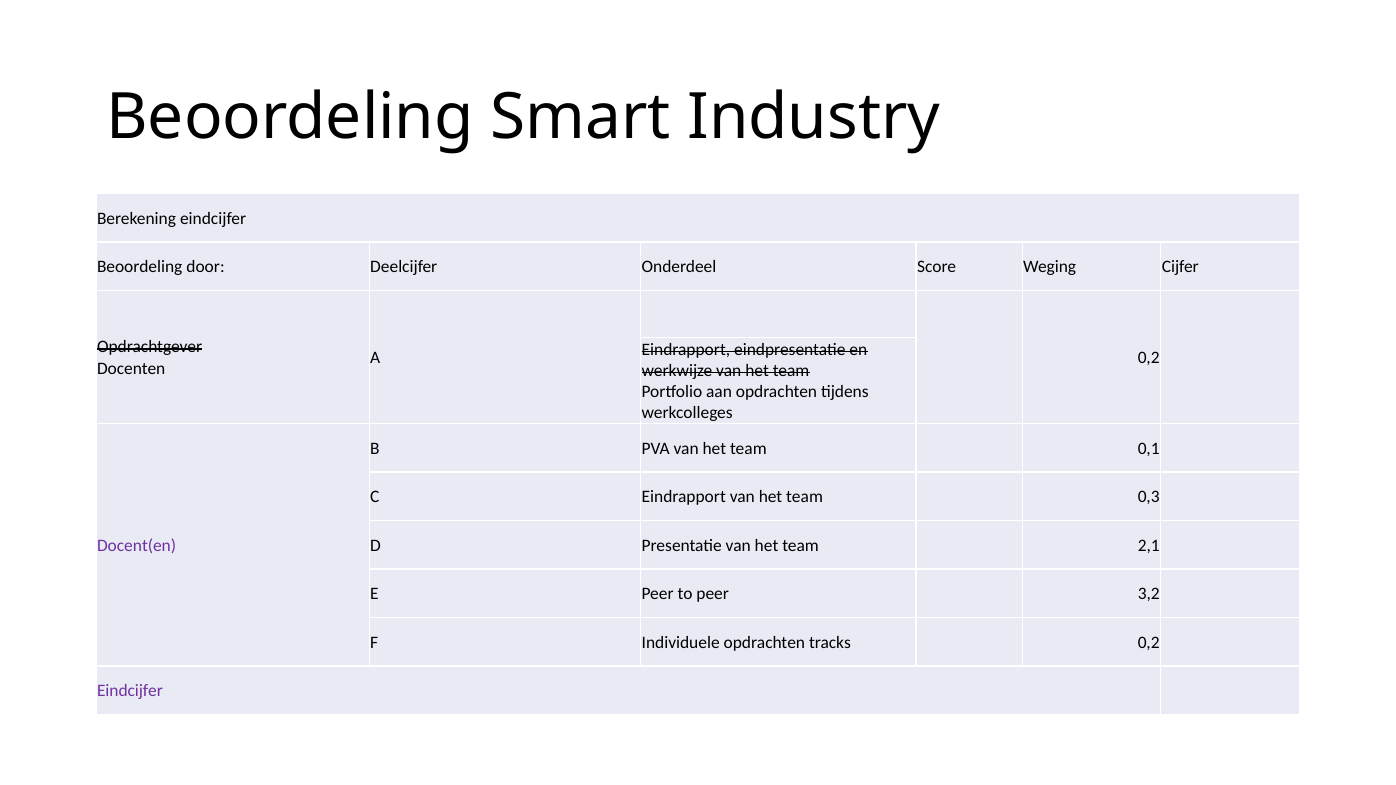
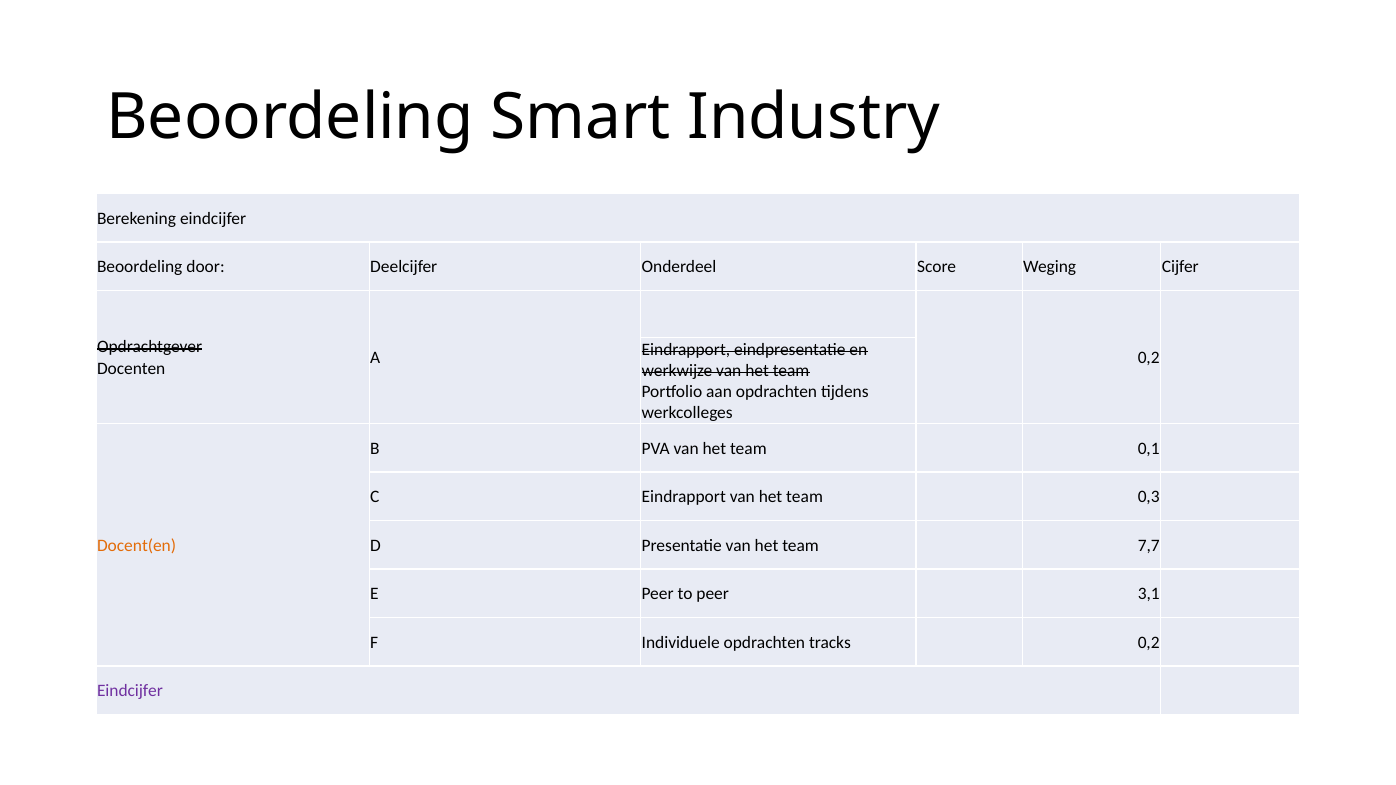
Docent(en colour: purple -> orange
2,1: 2,1 -> 7,7
3,2: 3,2 -> 3,1
